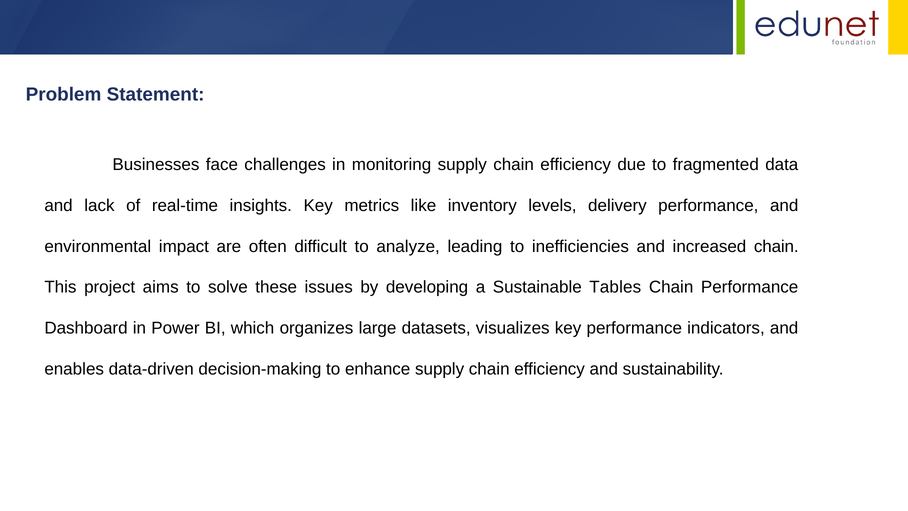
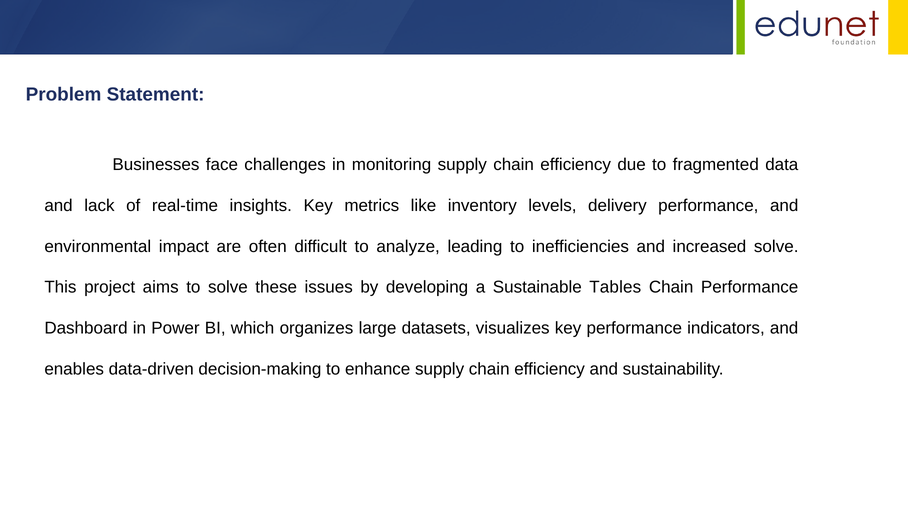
increased chain: chain -> solve
